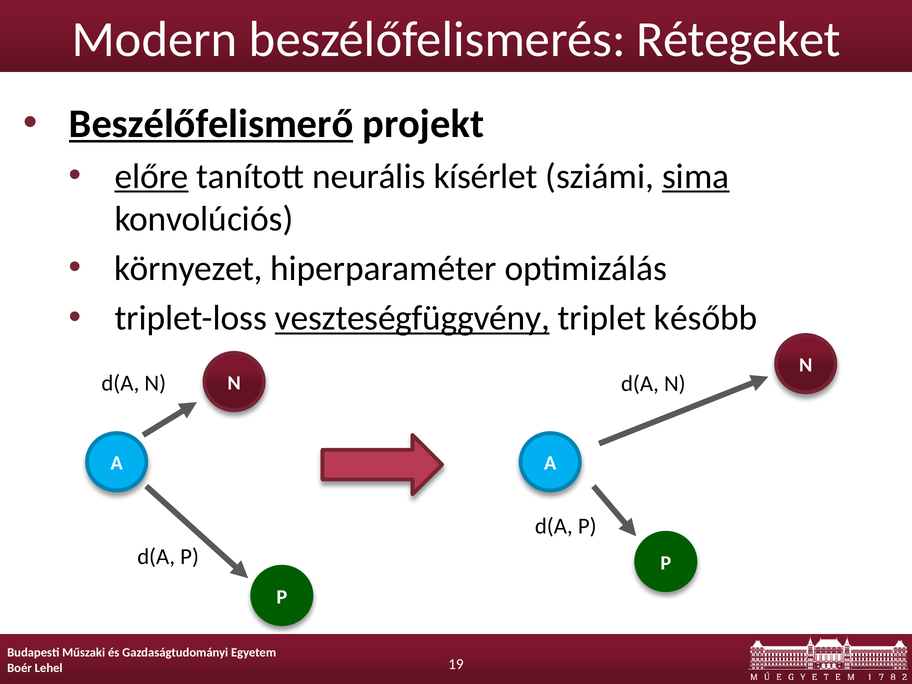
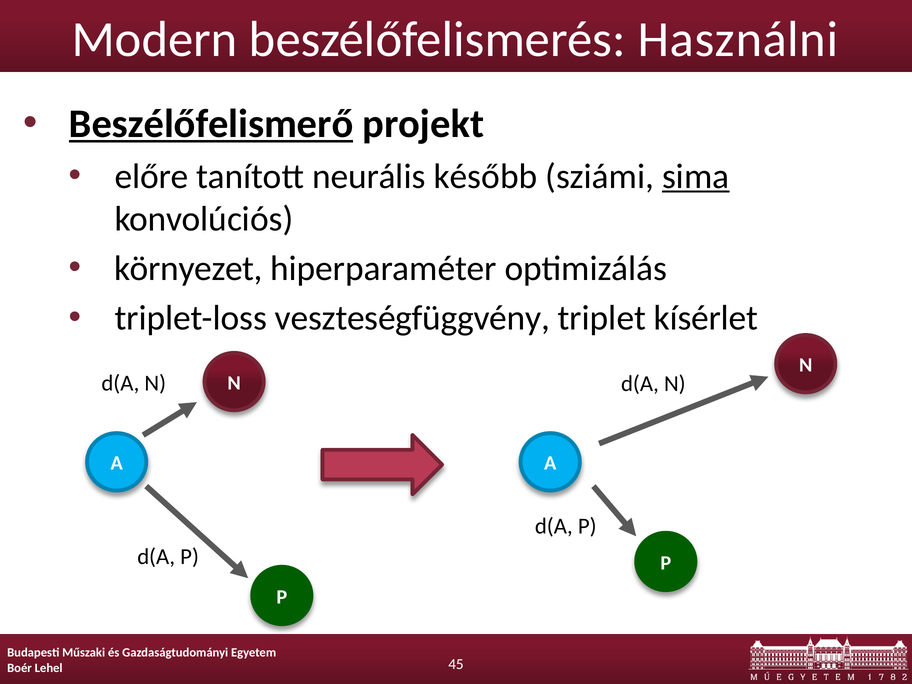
Rétegeket: Rétegeket -> Használni
előre underline: present -> none
kísérlet: kísérlet -> később
veszteségfüggvény underline: present -> none
később: később -> kísérlet
19: 19 -> 45
